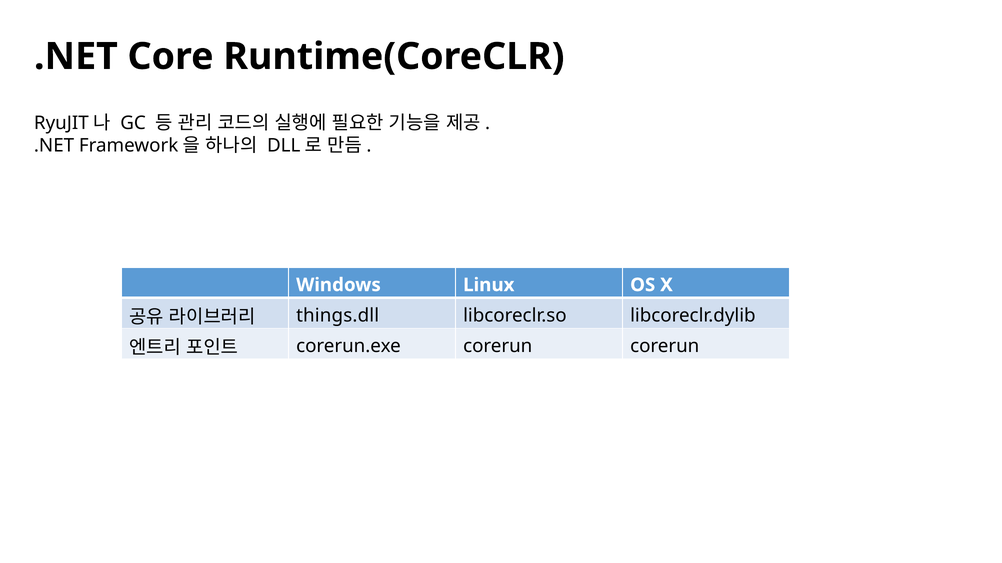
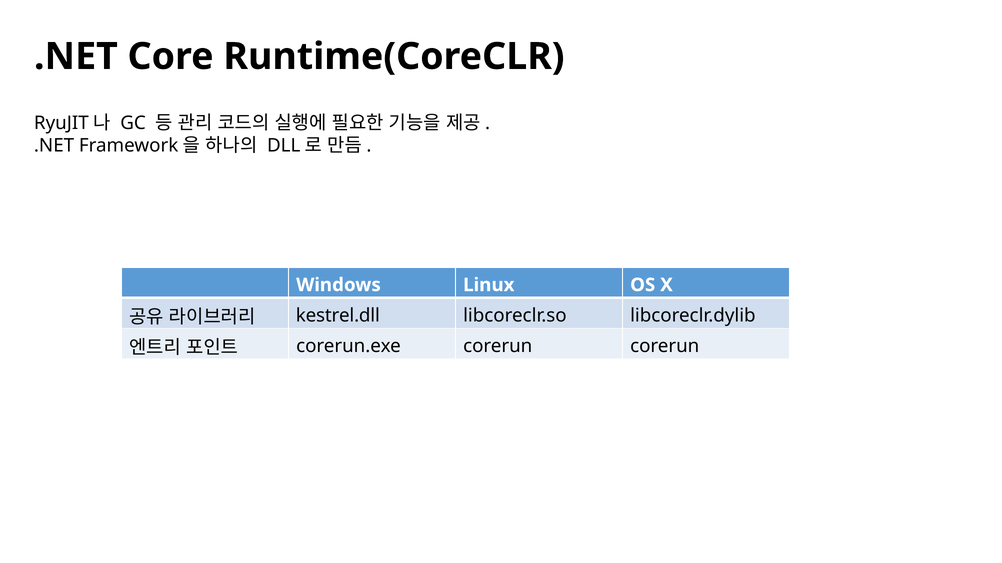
things.dll: things.dll -> kestrel.dll
